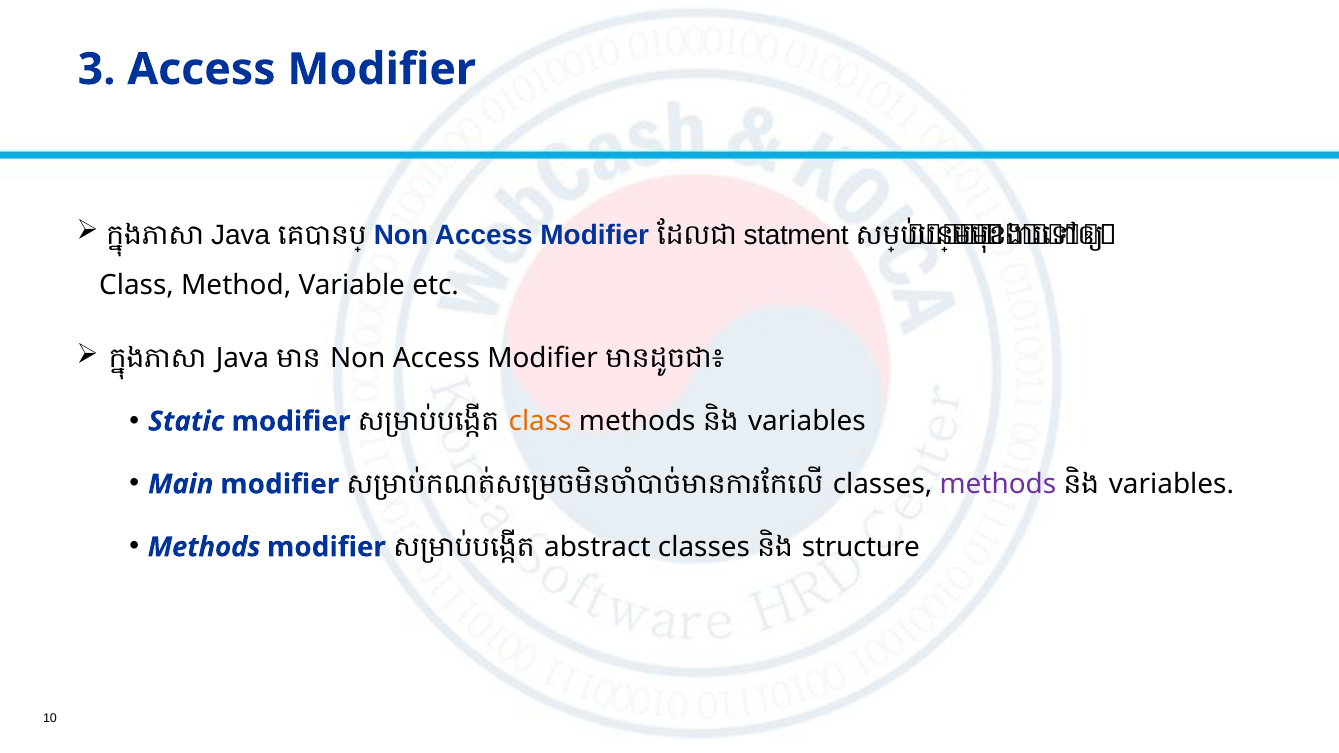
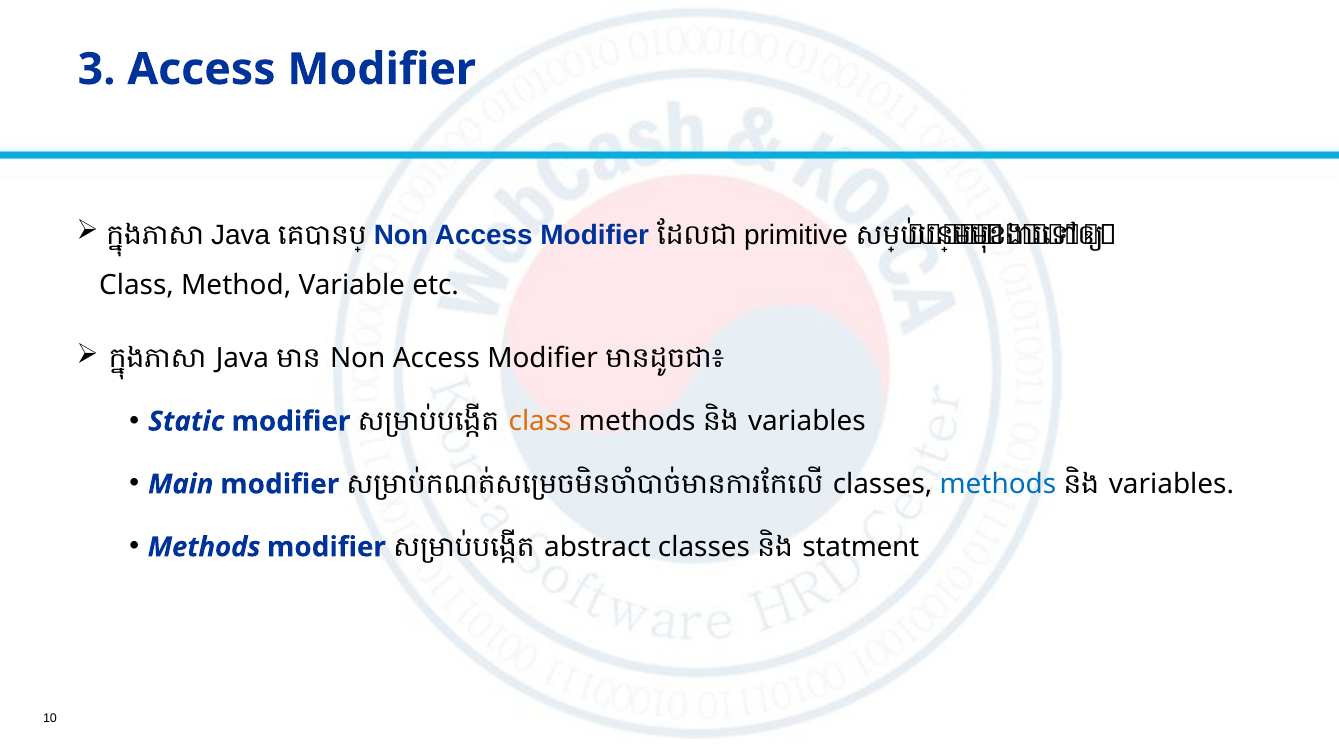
statment: statment -> primitive
methods at (998, 484) colour: purple -> blue
structure: structure -> statment
